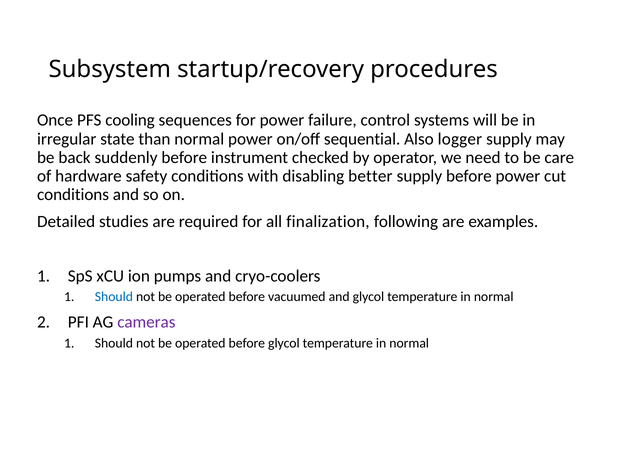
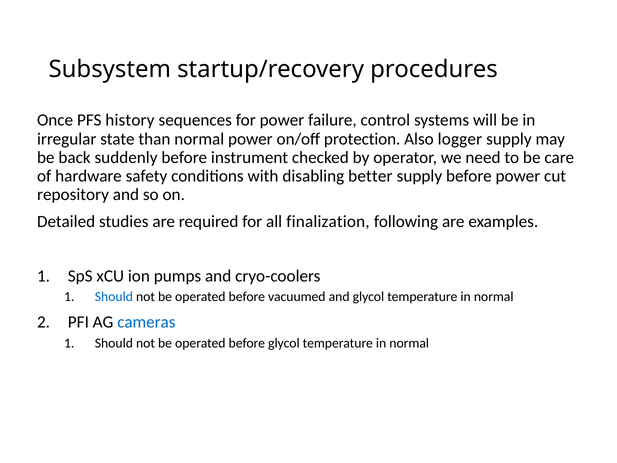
cooling: cooling -> history
sequential: sequential -> protection
conditions at (73, 194): conditions -> repository
cameras colour: purple -> blue
